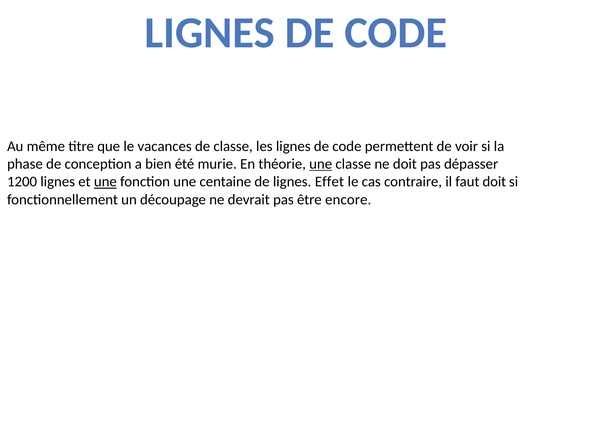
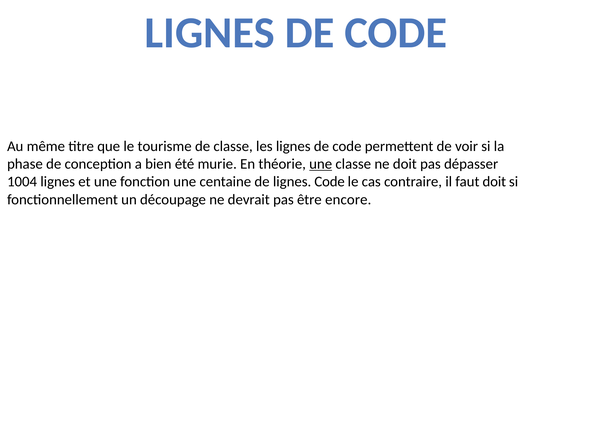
vacances: vacances -> tourisme
1200: 1200 -> 1004
une at (105, 182) underline: present -> none
lignes Effet: Effet -> Code
